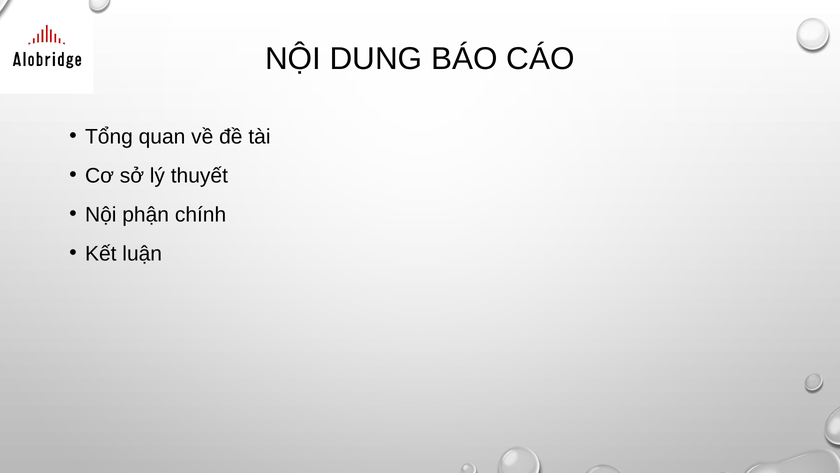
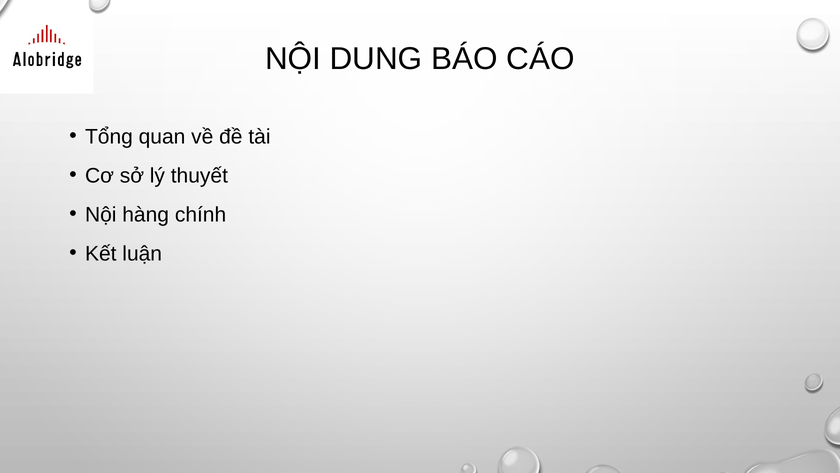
phận: phận -> hàng
